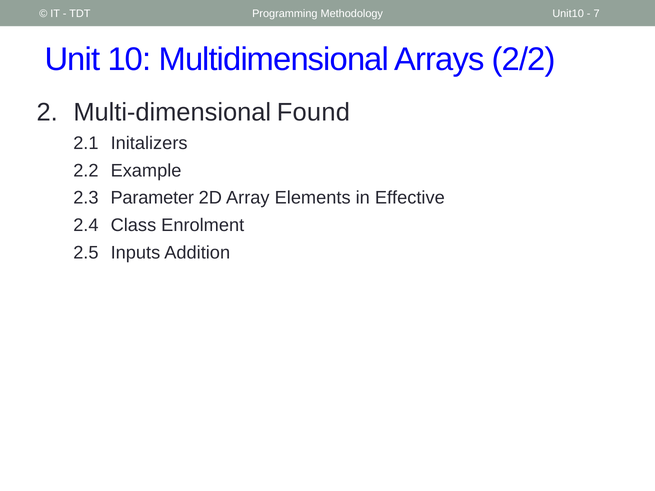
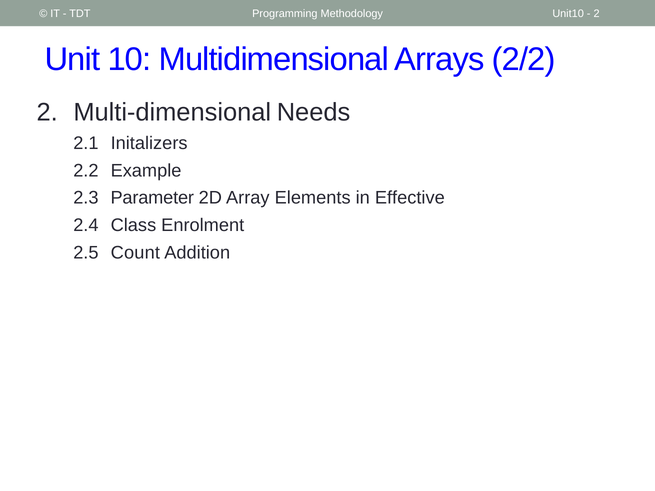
7 at (597, 14): 7 -> 2
Found: Found -> Needs
Inputs: Inputs -> Count
